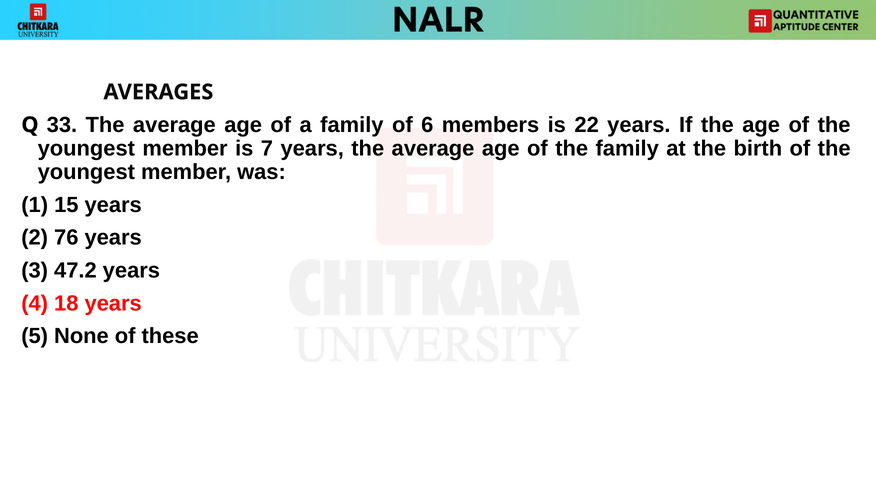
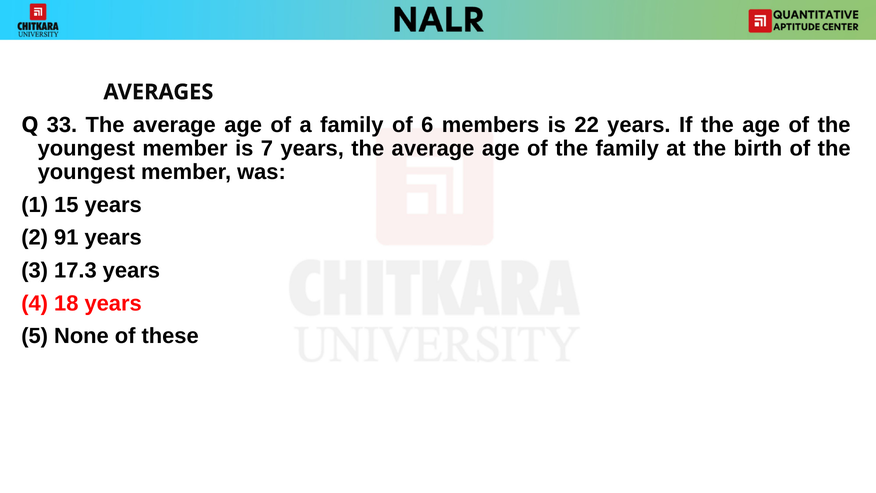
76: 76 -> 91
47.2: 47.2 -> 17.3
